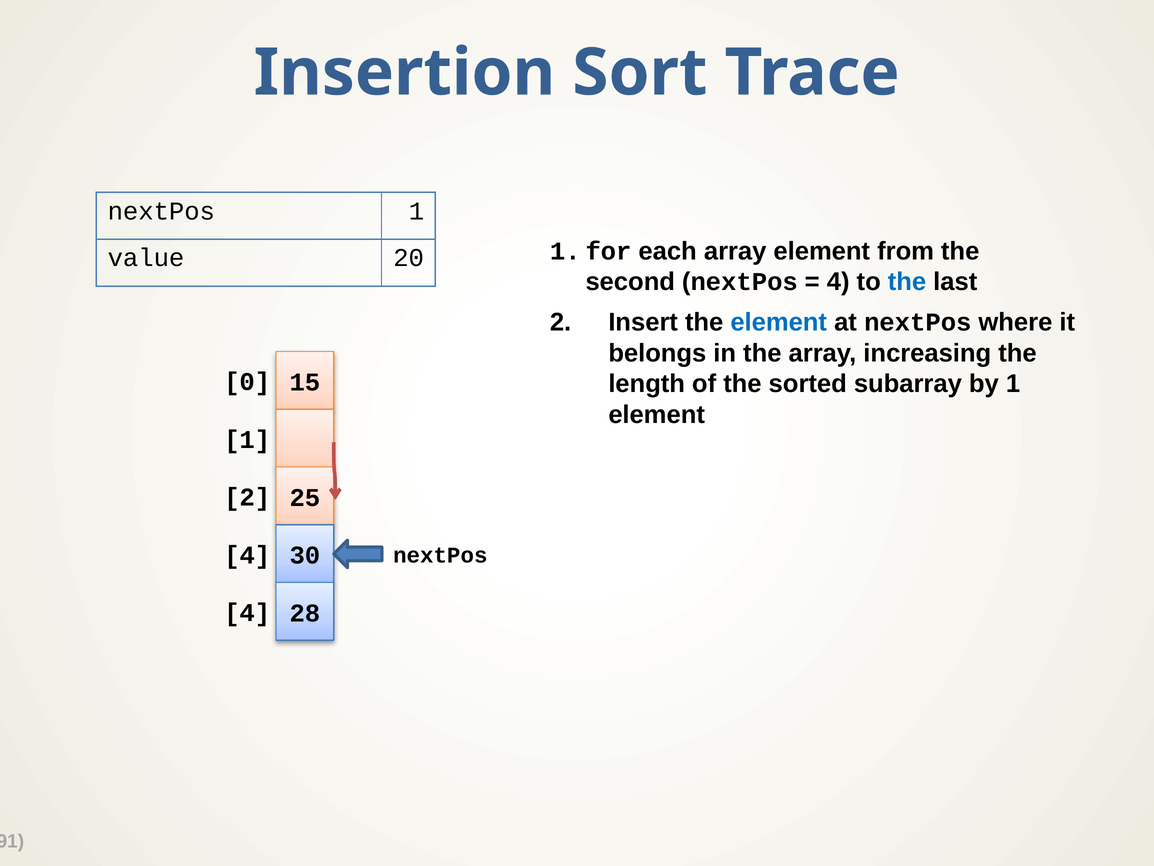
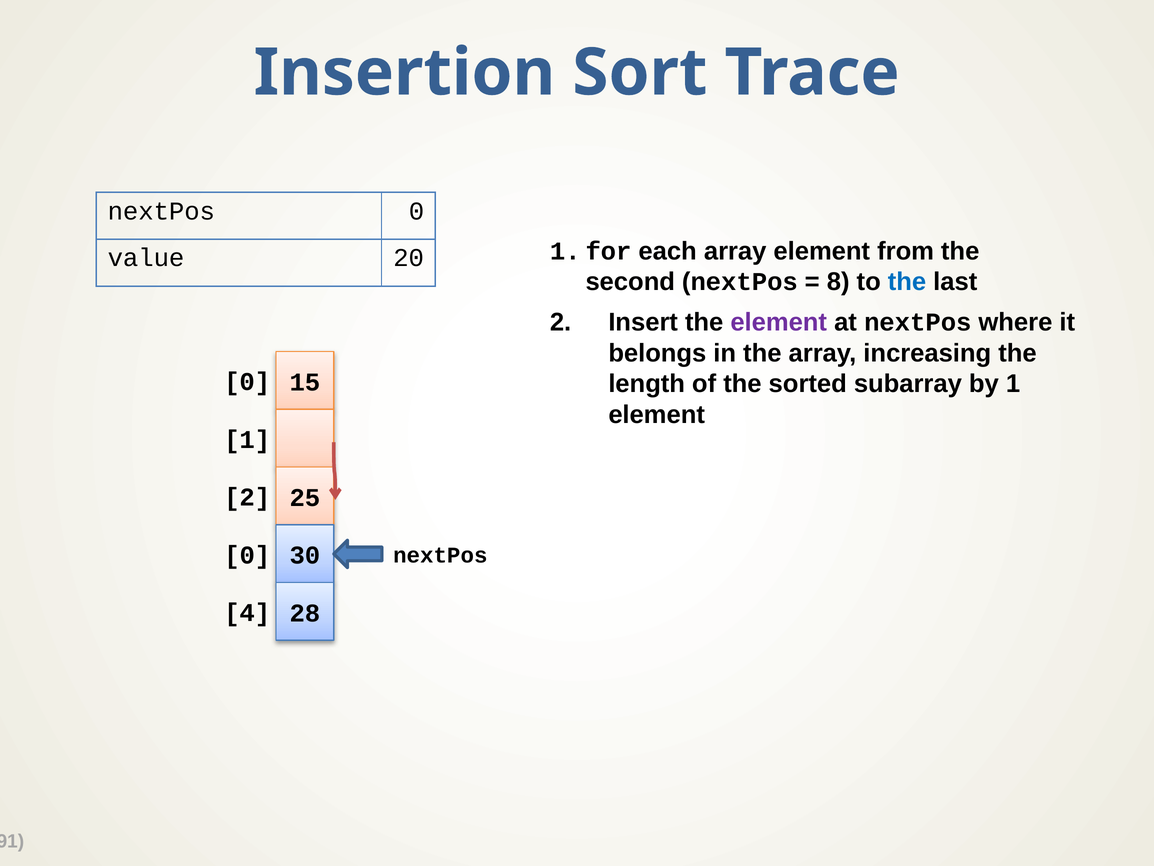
nextPos 1: 1 -> 0
4 at (838, 282): 4 -> 8
element at (779, 322) colour: blue -> purple
4 at (247, 555): 4 -> 0
